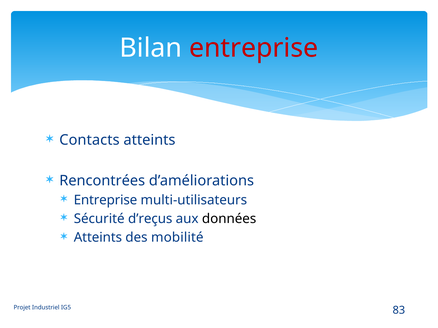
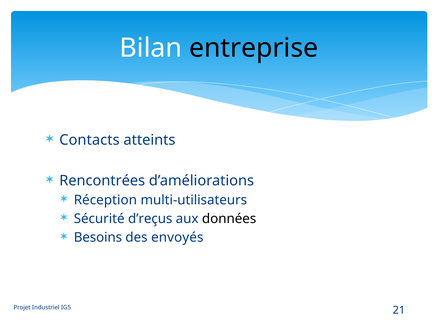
entreprise at (254, 48) colour: red -> black
Entreprise at (105, 200): Entreprise -> Réception
Atteints at (98, 238): Atteints -> Besoins
mobilité: mobilité -> envoyés
83: 83 -> 21
